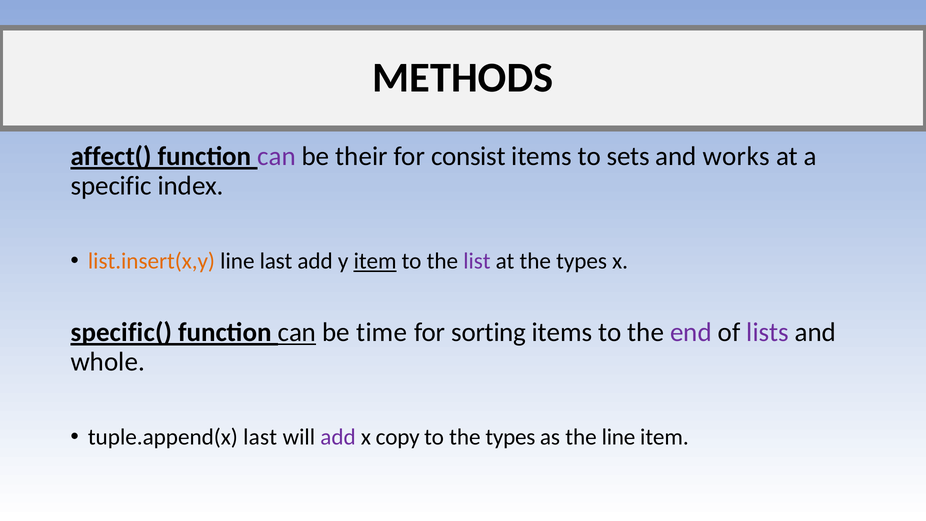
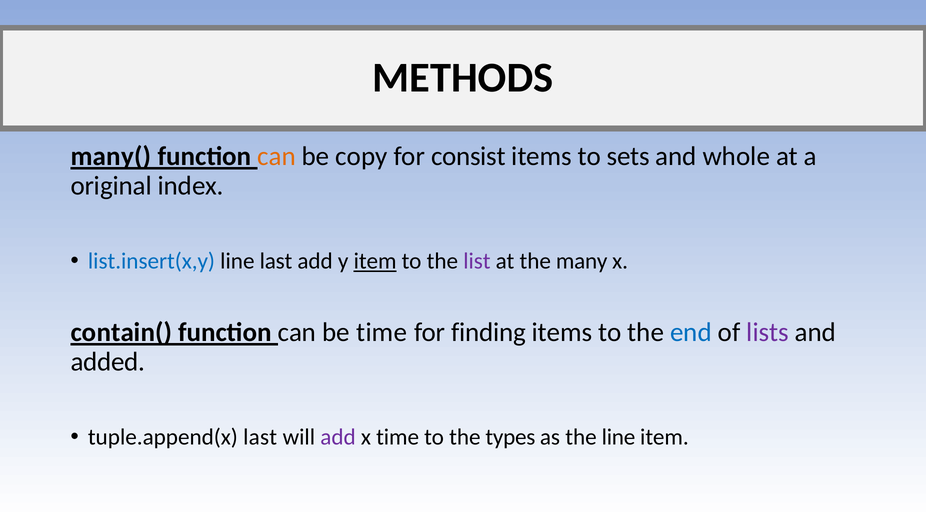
affect(: affect( -> many(
can at (277, 157) colour: purple -> orange
their: their -> copy
works: works -> whole
specific: specific -> original
list.insert(x,y colour: orange -> blue
at the types: types -> many
specific(: specific( -> contain(
can at (297, 332) underline: present -> none
sorting: sorting -> finding
end colour: purple -> blue
whole: whole -> added
x copy: copy -> time
